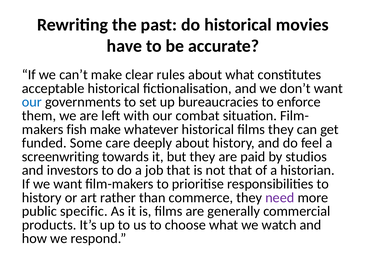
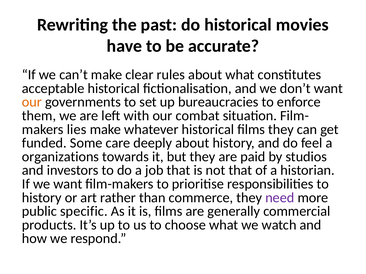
our at (32, 102) colour: blue -> orange
fish: fish -> lies
screenwriting: screenwriting -> organizations
